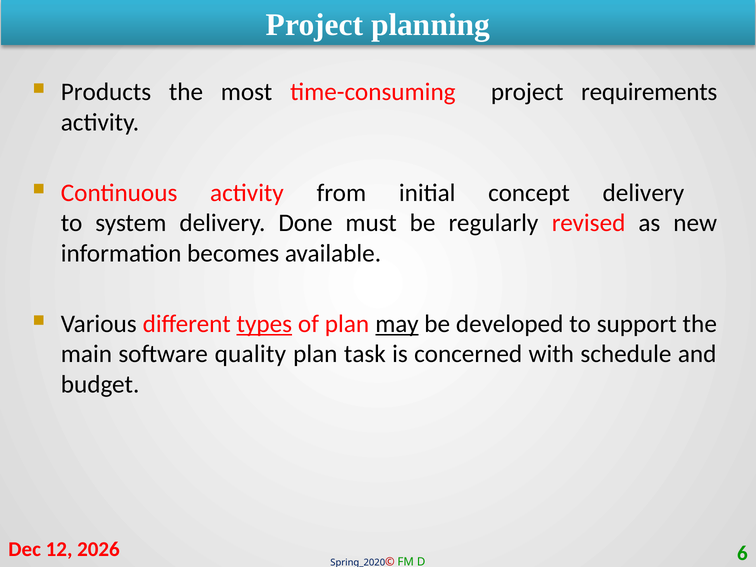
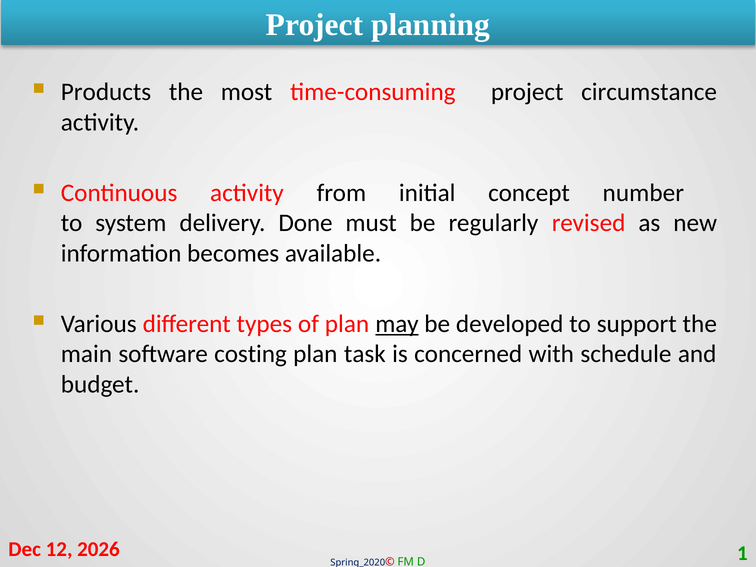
requirements: requirements -> circumstance
concept delivery: delivery -> number
types underline: present -> none
quality: quality -> costing
6: 6 -> 1
